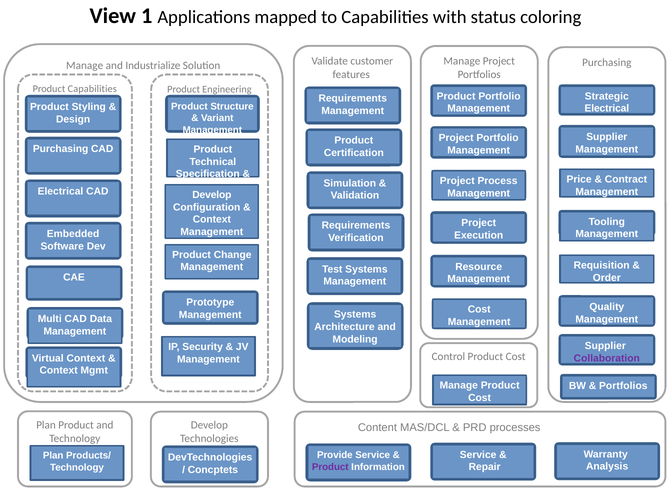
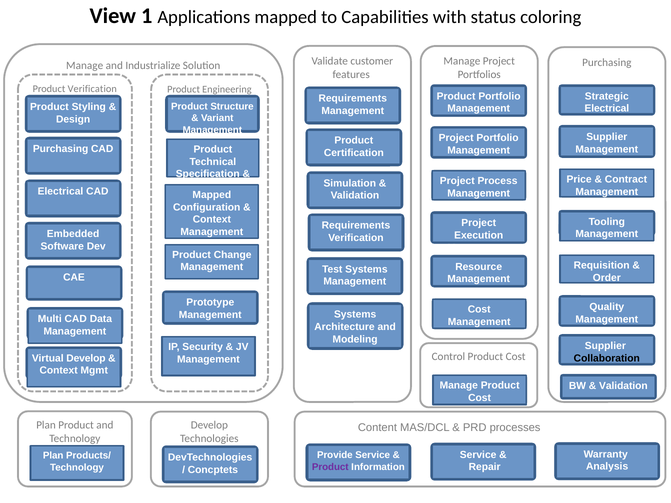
Product Capabilities: Capabilities -> Verification
Develop at (212, 195): Develop -> Mapped
Virtual Context: Context -> Develop
Collaboration colour: purple -> black
Portfolios at (623, 386): Portfolios -> Validation
